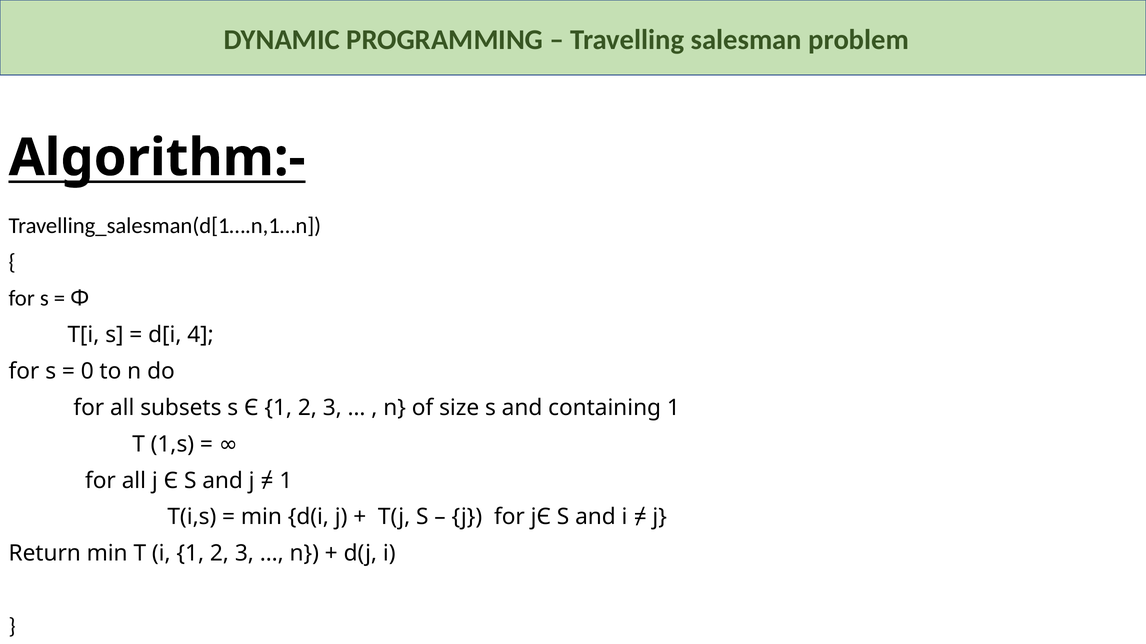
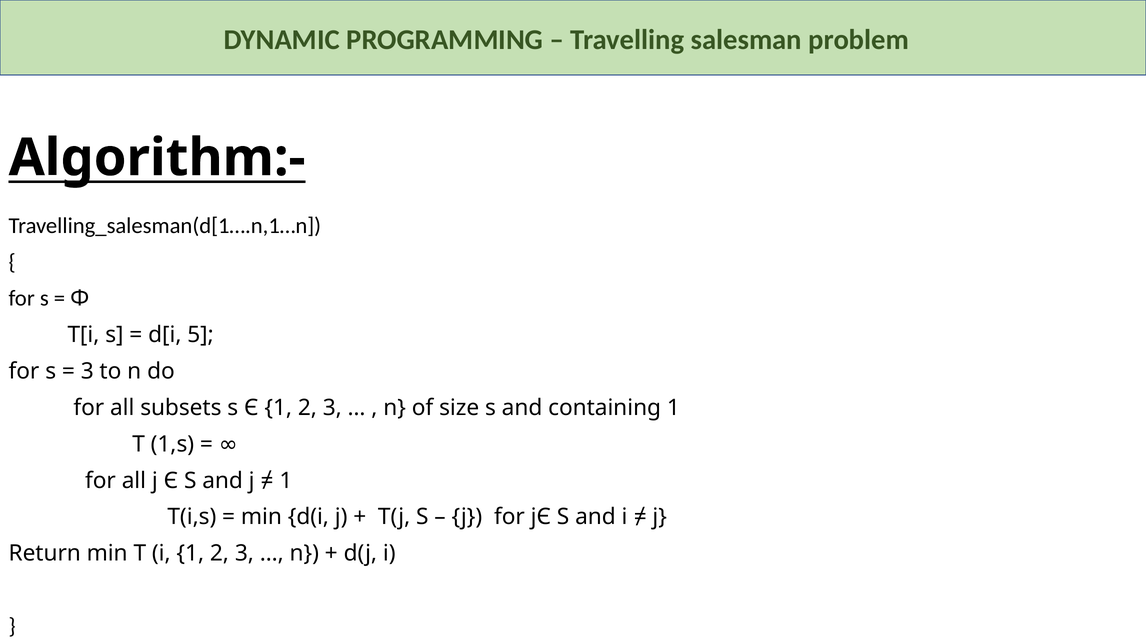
4: 4 -> 5
0 at (87, 372): 0 -> 3
